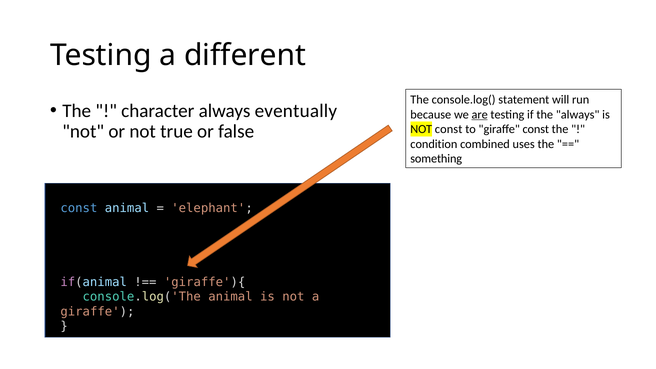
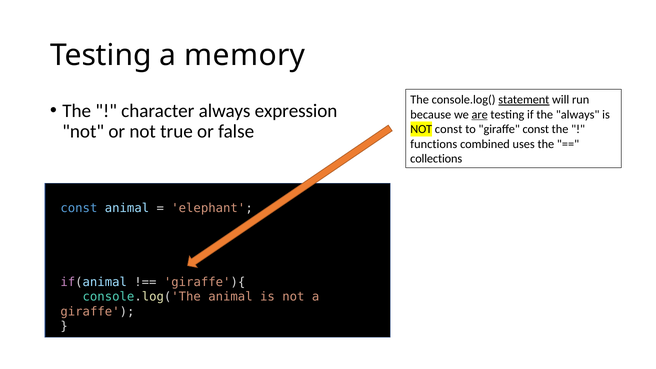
different: different -> memory
statement underline: none -> present
eventually: eventually -> expression
condition: condition -> functions
something: something -> collections
